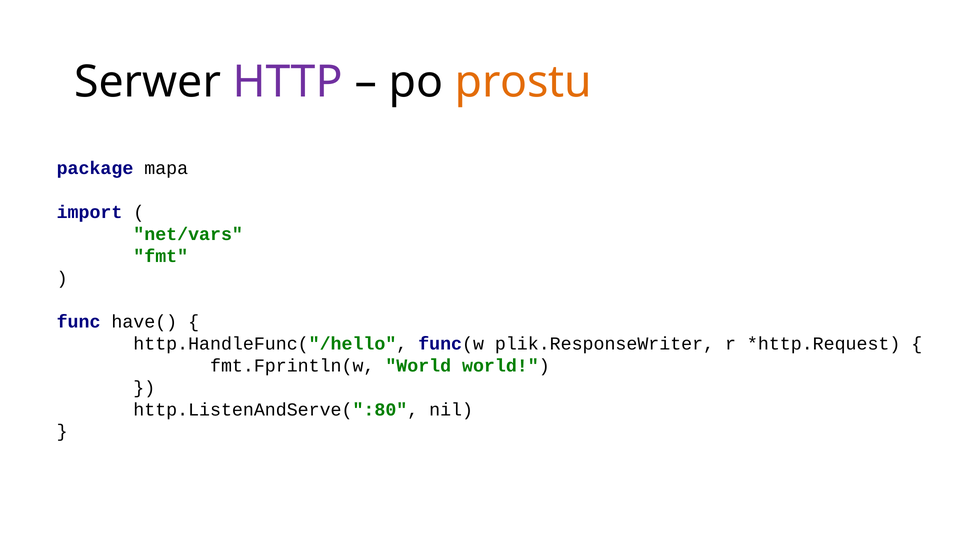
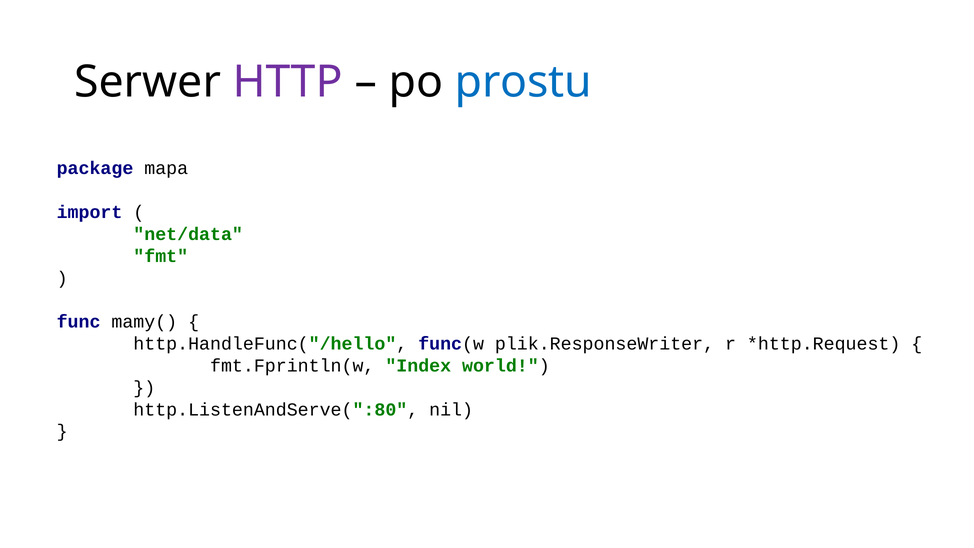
prostu colour: orange -> blue
net/vars: net/vars -> net/data
have(: have( -> mamy(
fmt.Fprintln(w World: World -> Index
